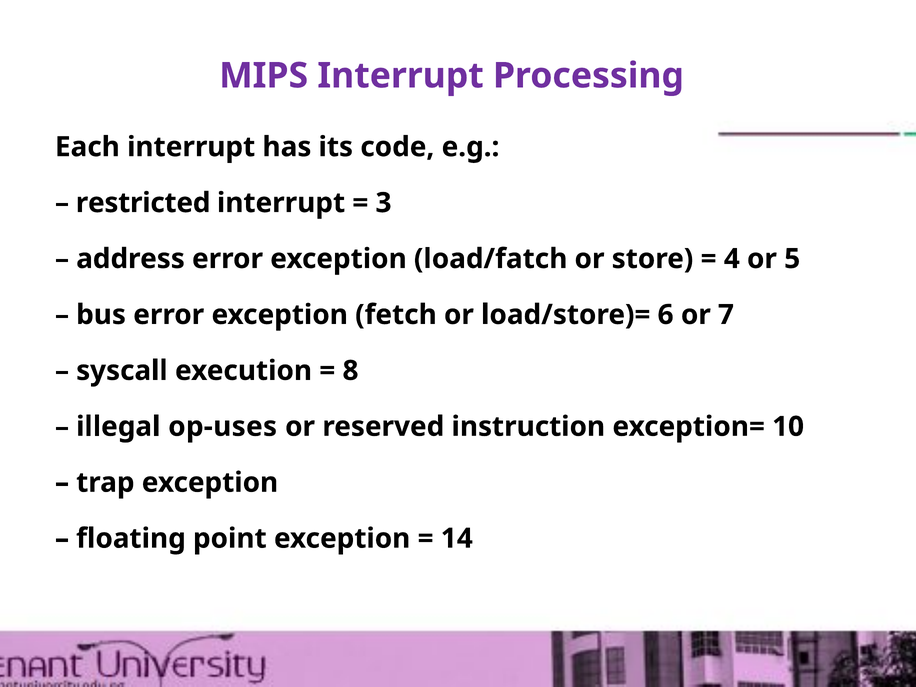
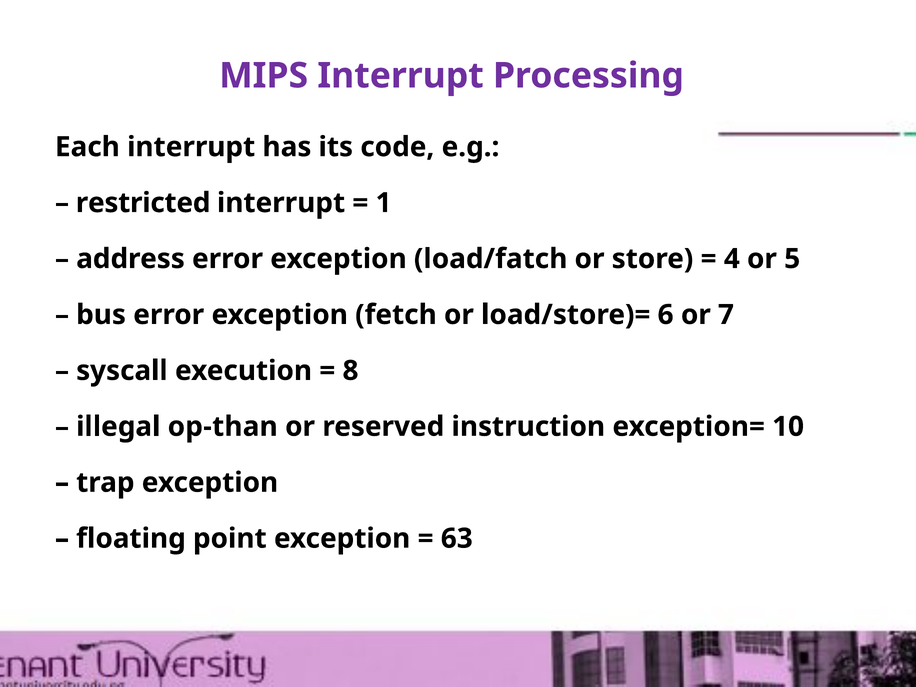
3: 3 -> 1
op-uses: op-uses -> op-than
14: 14 -> 63
